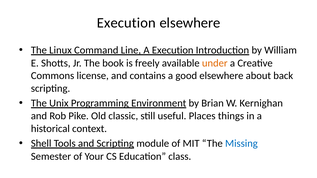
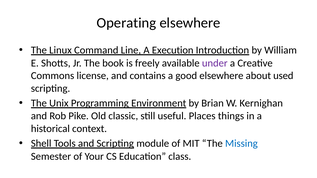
Execution at (126, 23): Execution -> Operating
under colour: orange -> purple
back: back -> used
